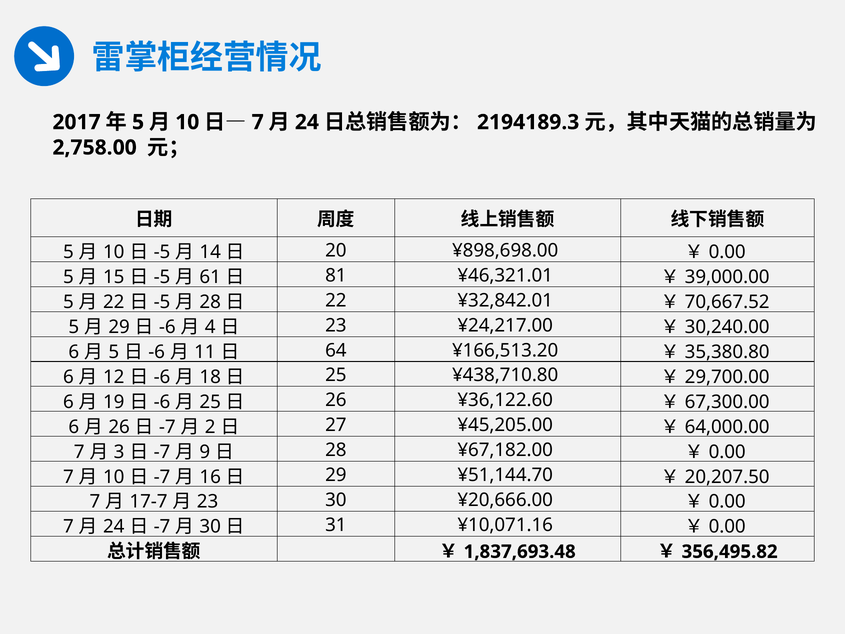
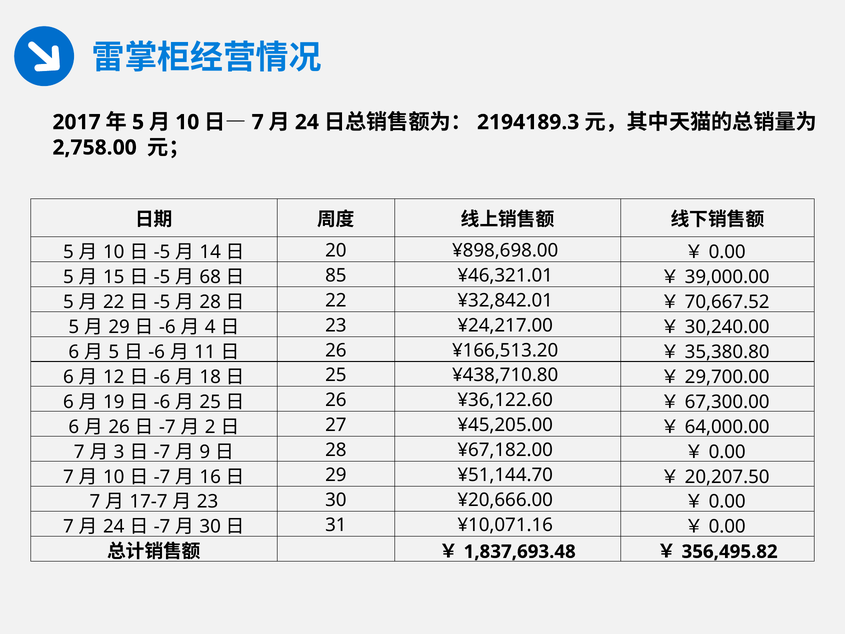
61: 61 -> 68
81: 81 -> 85
64 at (336, 350): 64 -> 26
